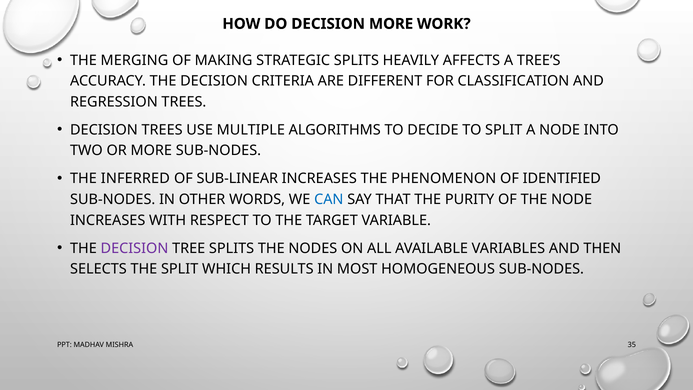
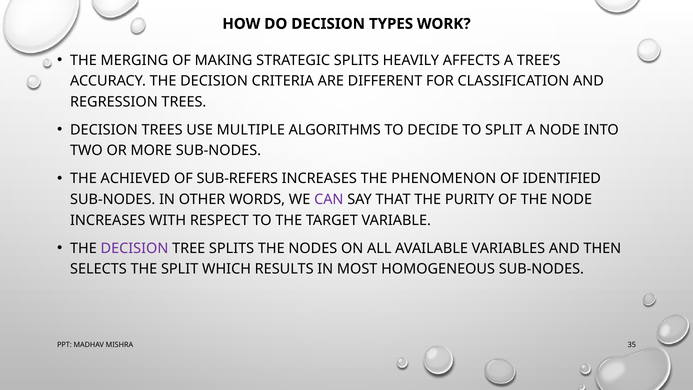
DECISION MORE: MORE -> TYPES
INFERRED: INFERRED -> ACHIEVED
SUB-LINEAR: SUB-LINEAR -> SUB-REFERS
CAN colour: blue -> purple
